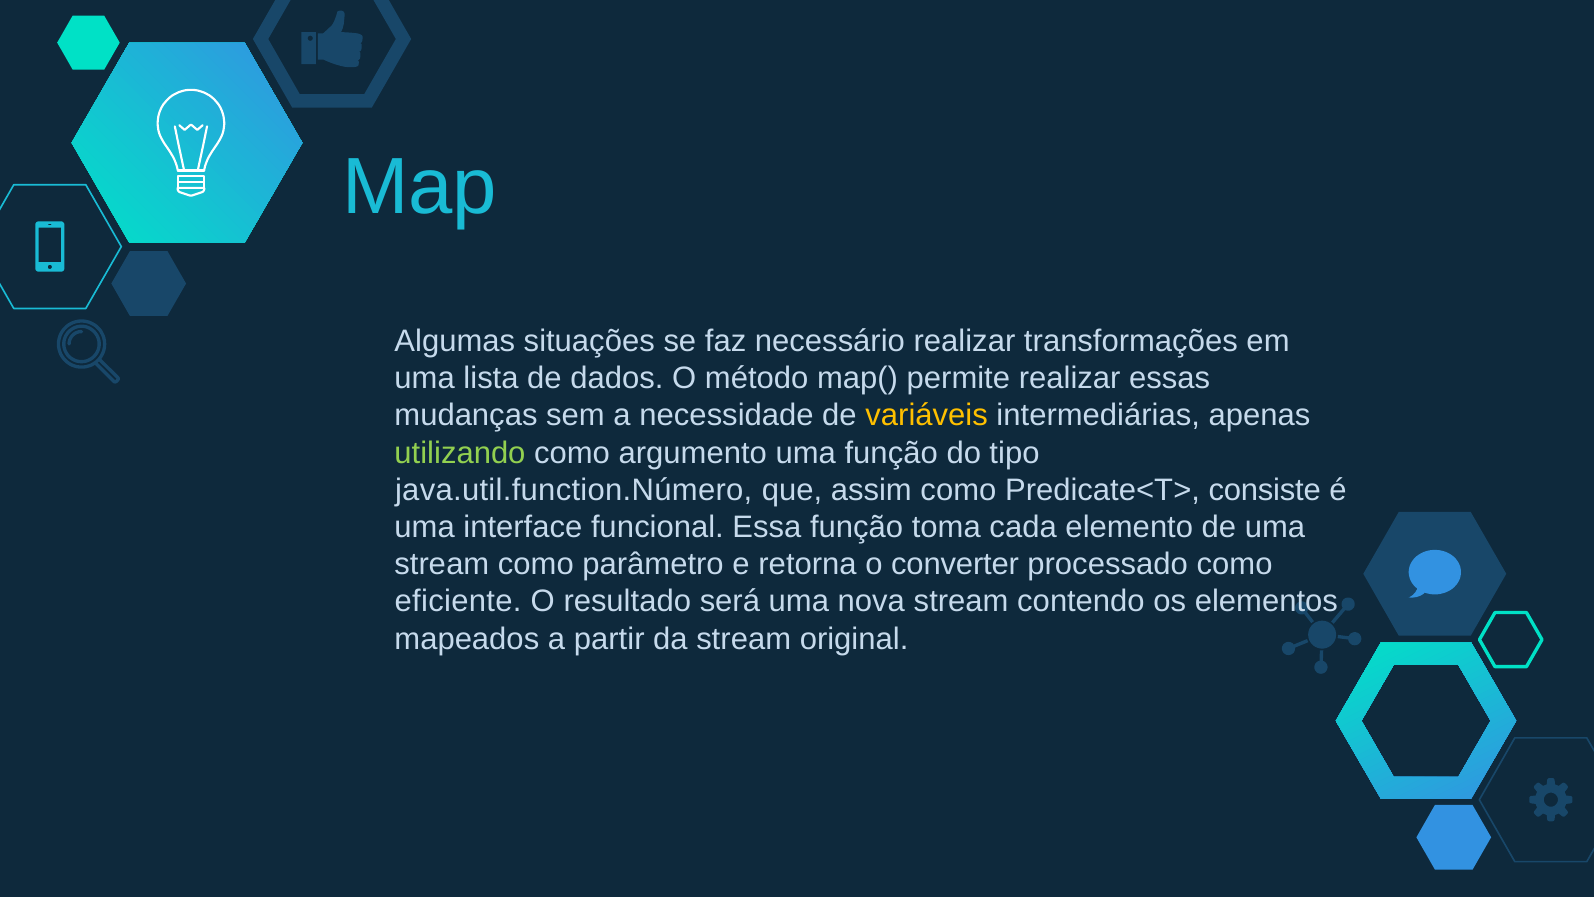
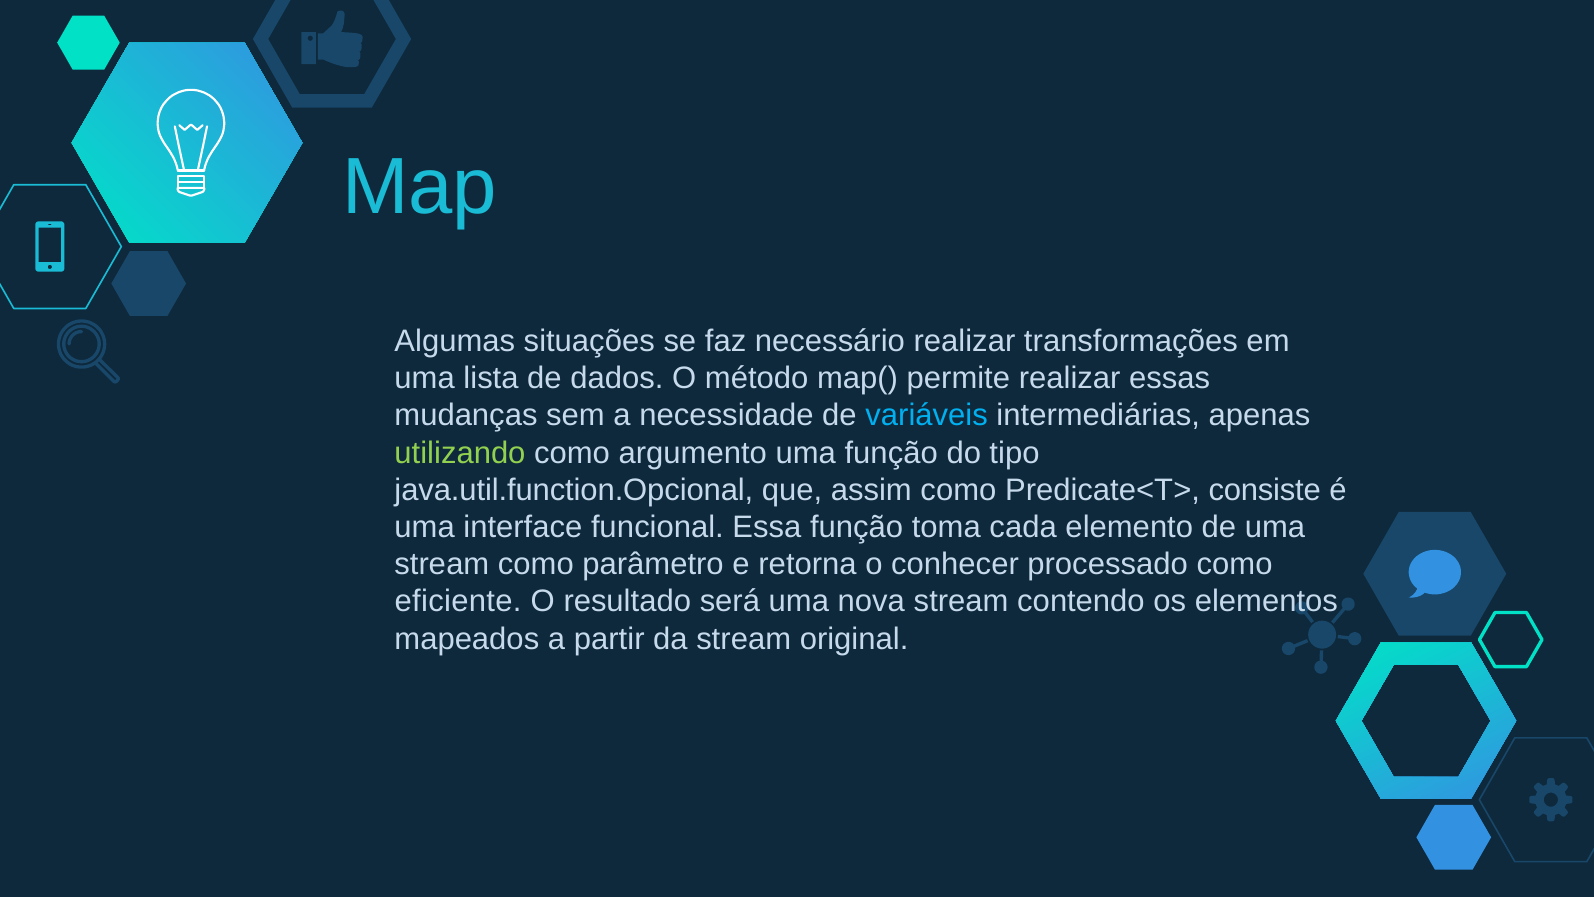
variáveis colour: yellow -> light blue
java.util.function.Número: java.util.function.Número -> java.util.function.Opcional
converter: converter -> conhecer
